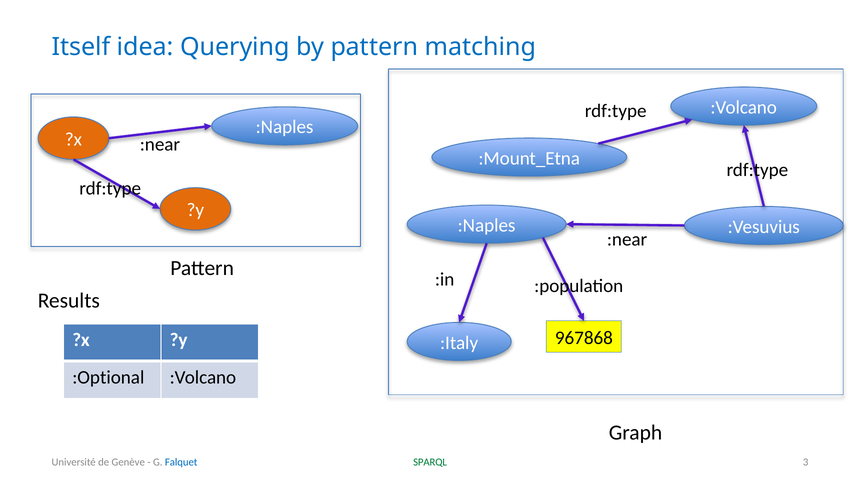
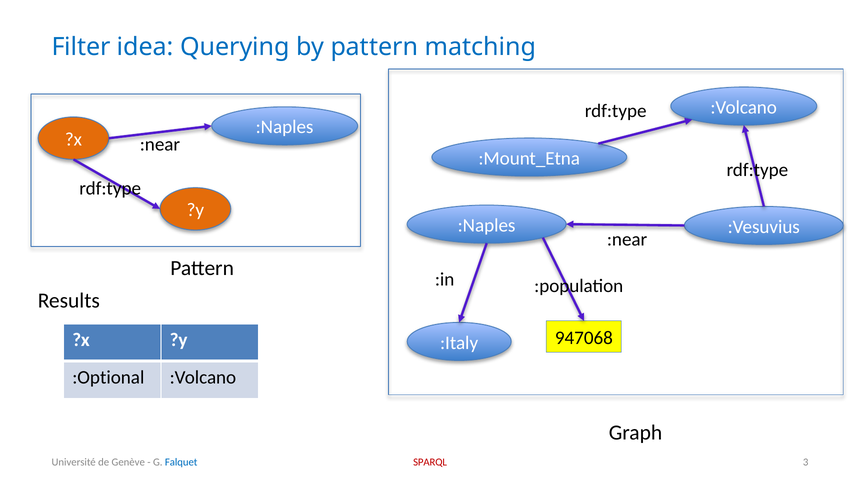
Itself: Itself -> Filter
967868: 967868 -> 947068
SPARQL colour: green -> red
